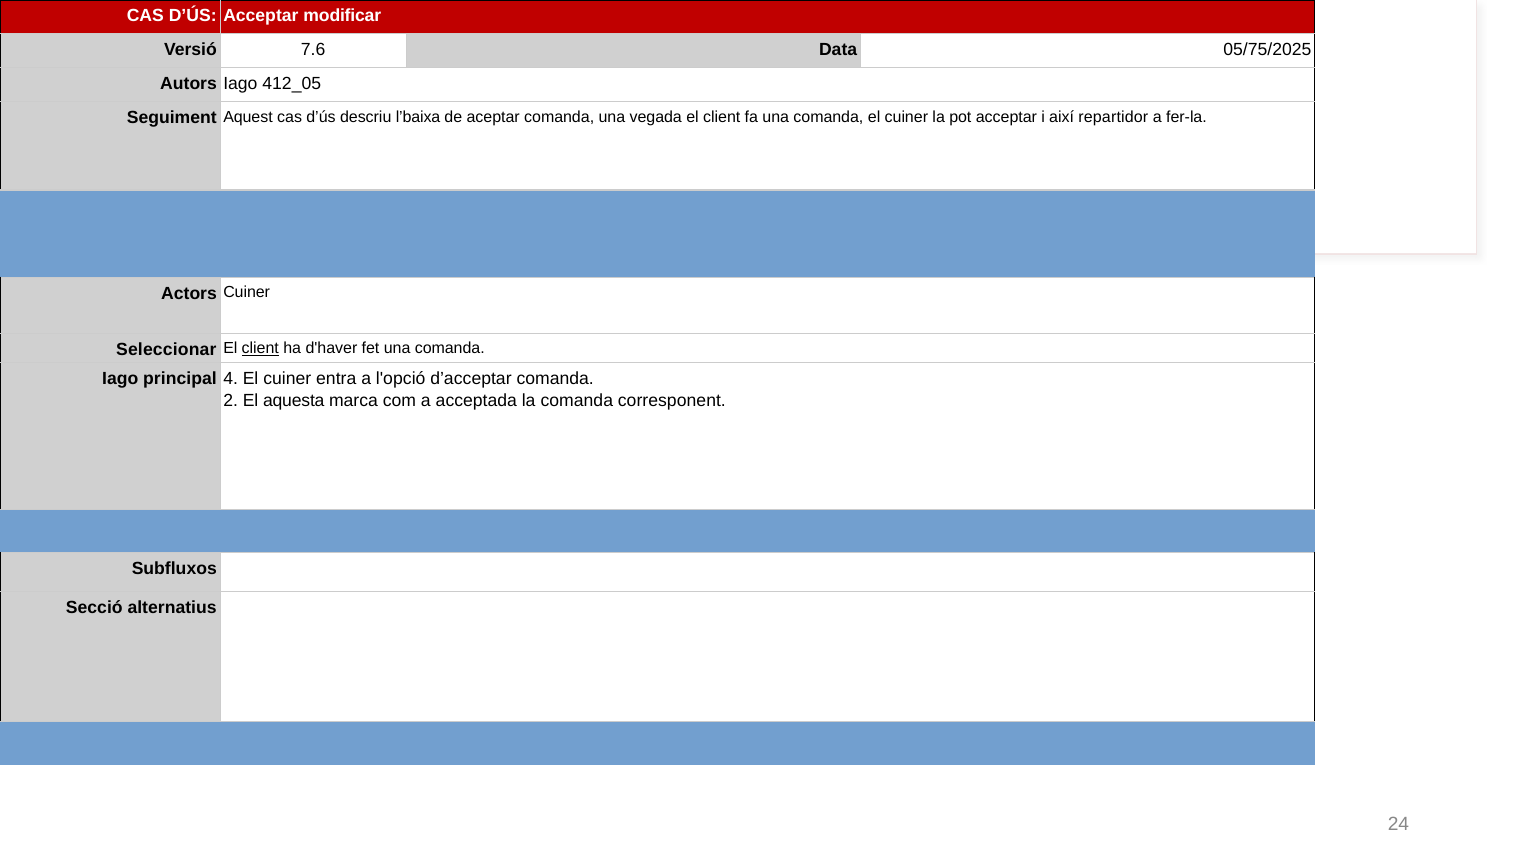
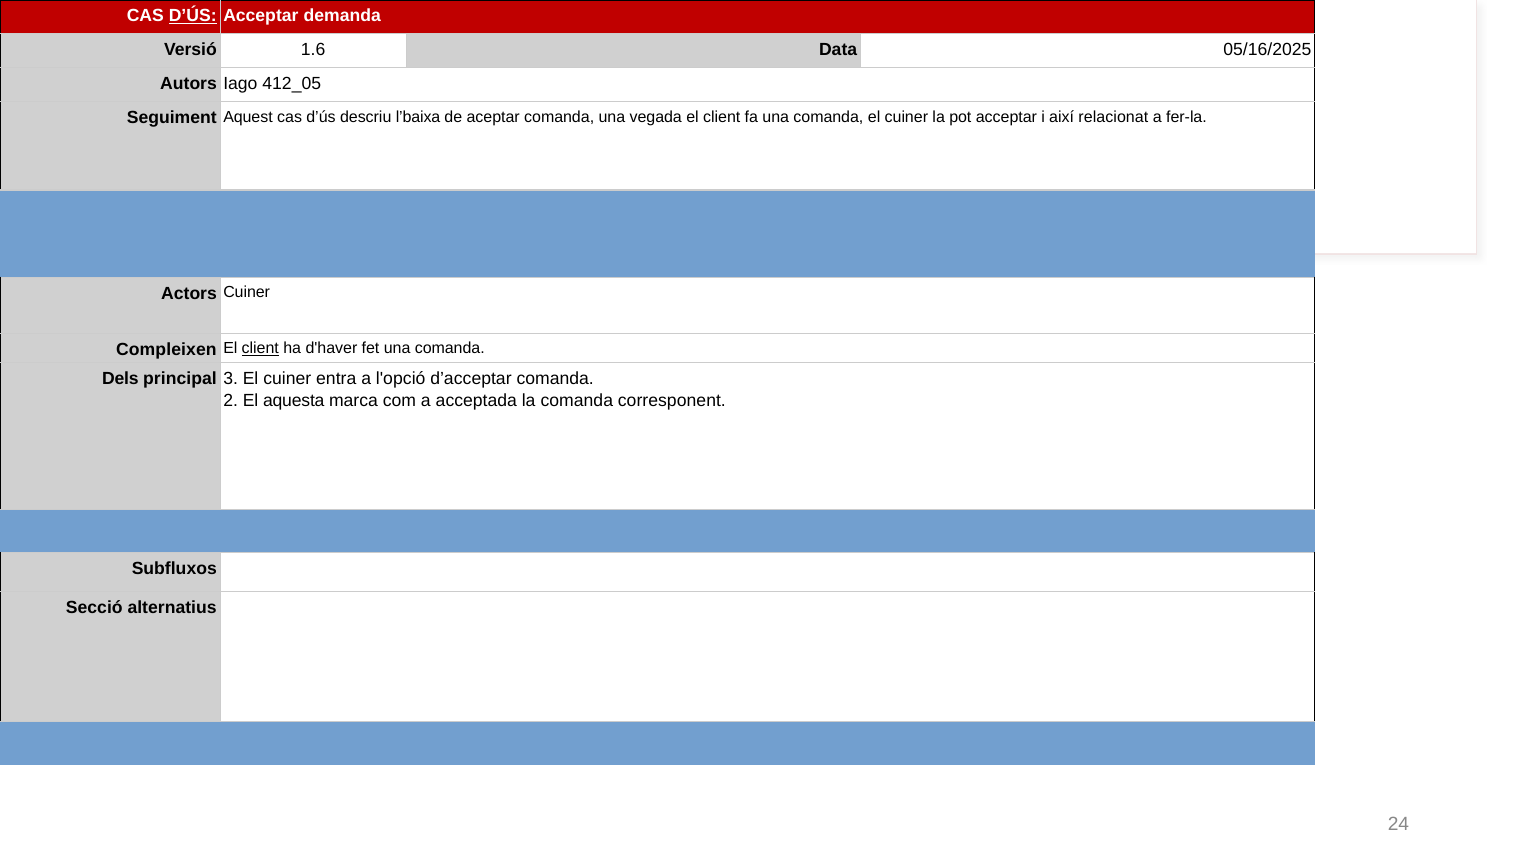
D’ÚS at (193, 16) underline: none -> present
modificar: modificar -> demanda
7.6: 7.6 -> 1.6
05/75/2025: 05/75/2025 -> 05/16/2025
repartidor: repartidor -> relacionat
Seleccionar: Seleccionar -> Compleixen
Iago at (120, 379): Iago -> Dels
4: 4 -> 3
